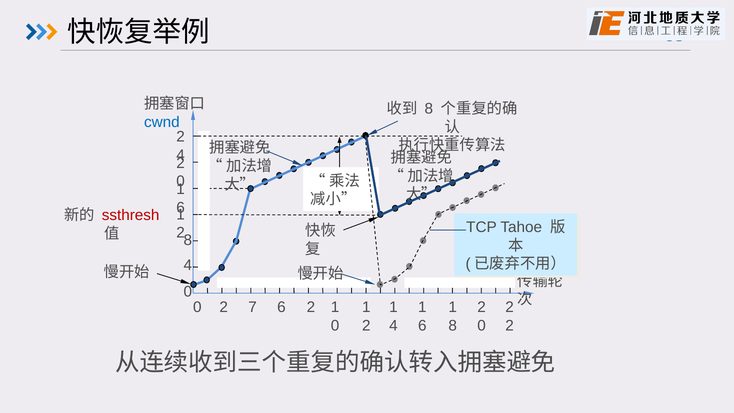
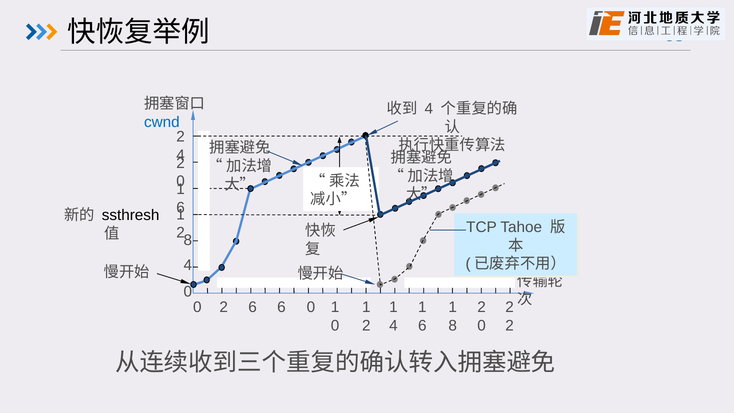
8 at (429, 109): 8 -> 4
ssthresh colour: red -> black
2 7: 7 -> 6
2 at (311, 307): 2 -> 0
